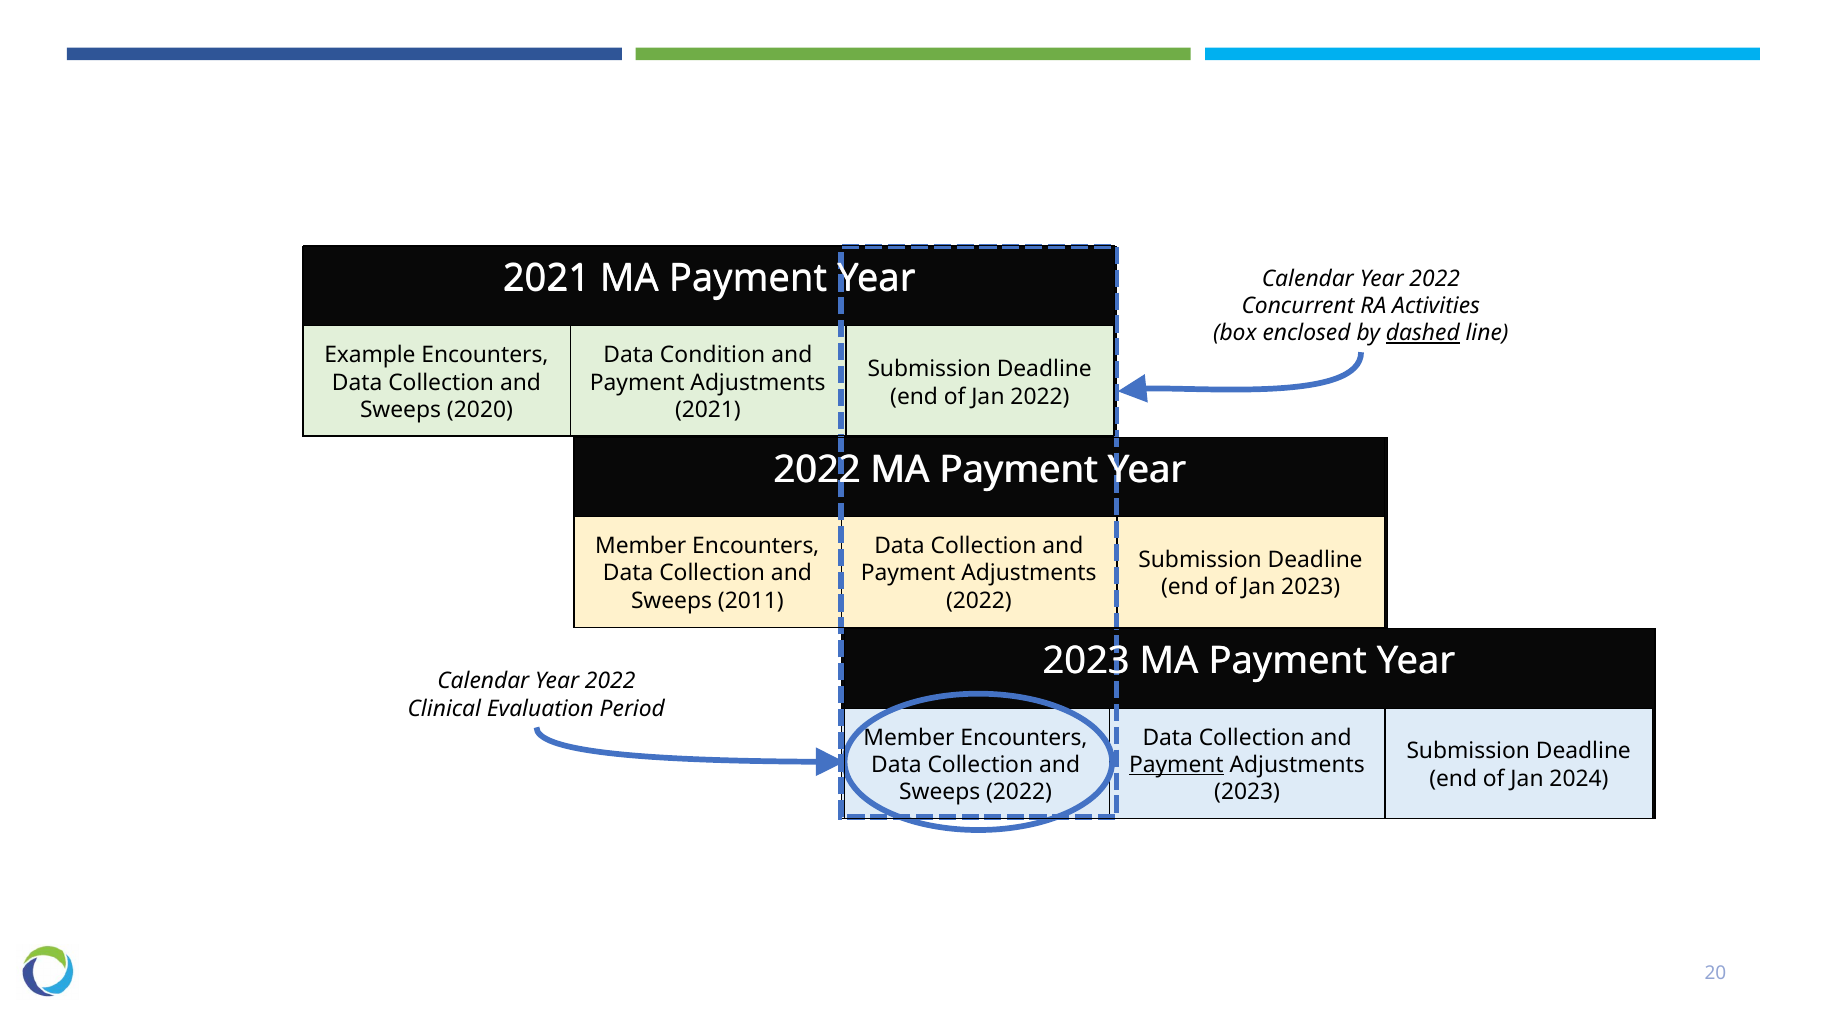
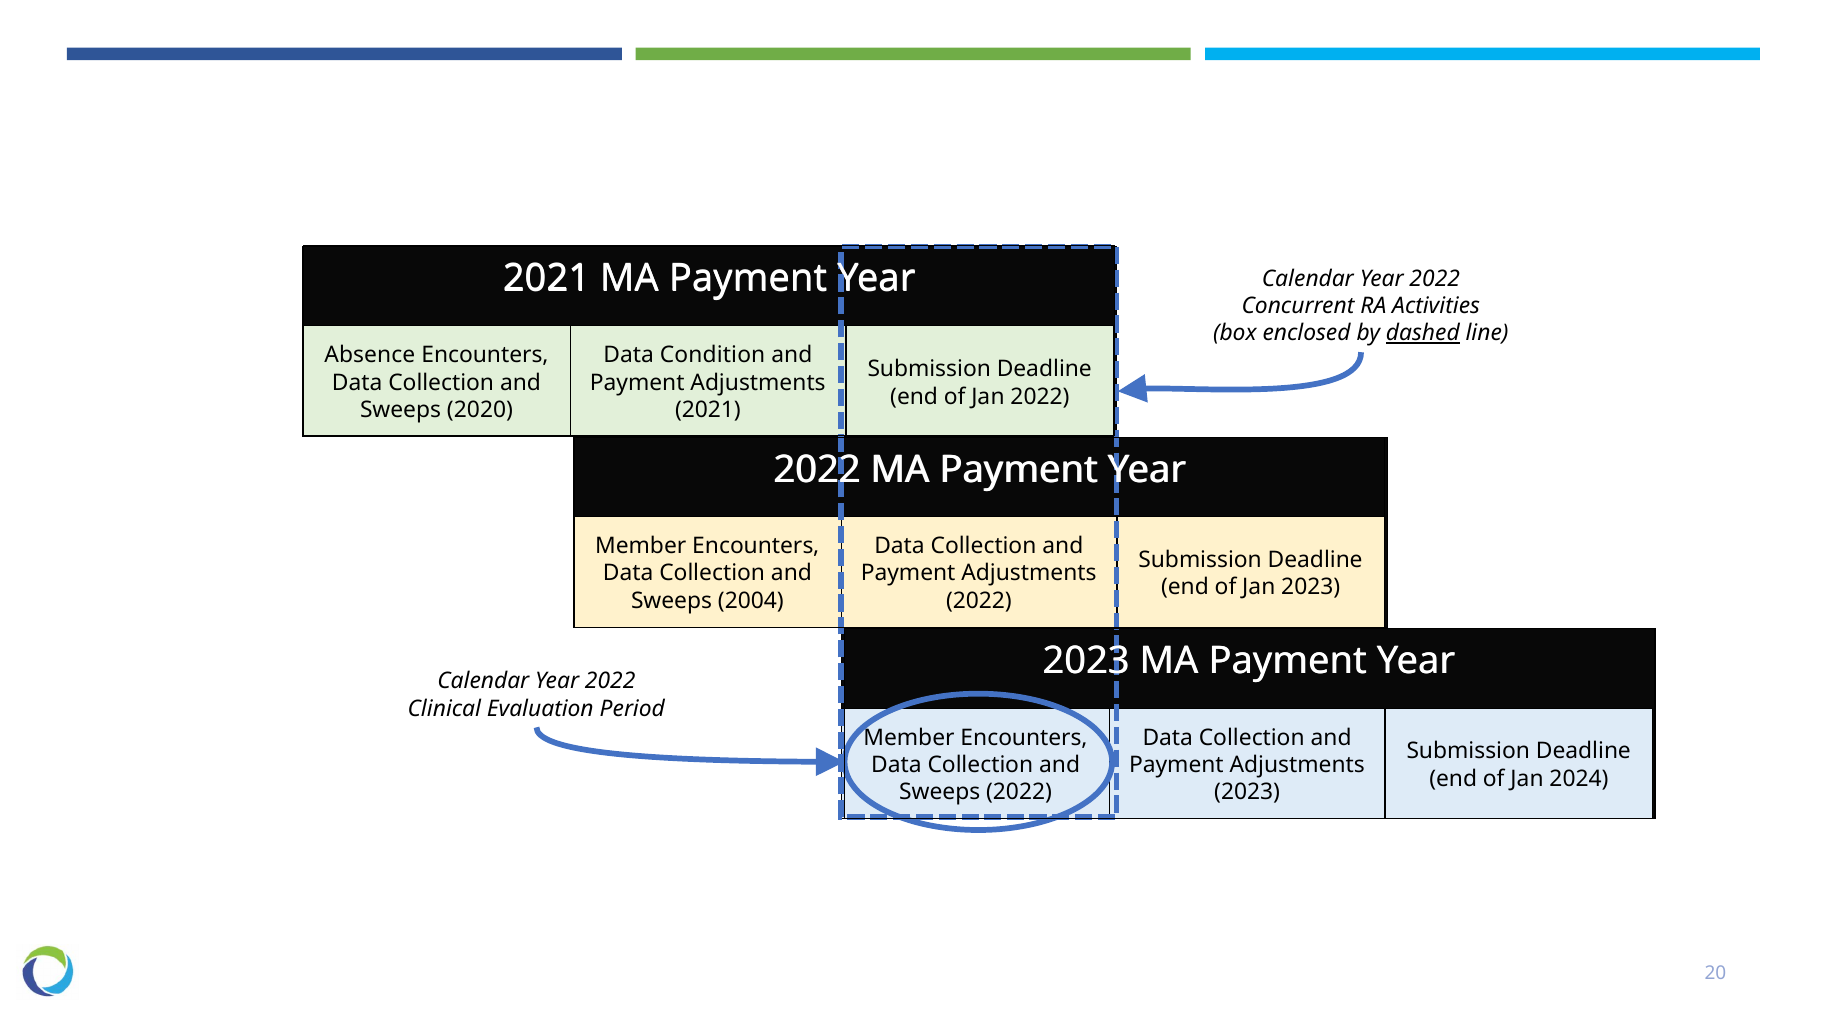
Example: Example -> Absence
2011: 2011 -> 2004
Payment at (1176, 765) underline: present -> none
